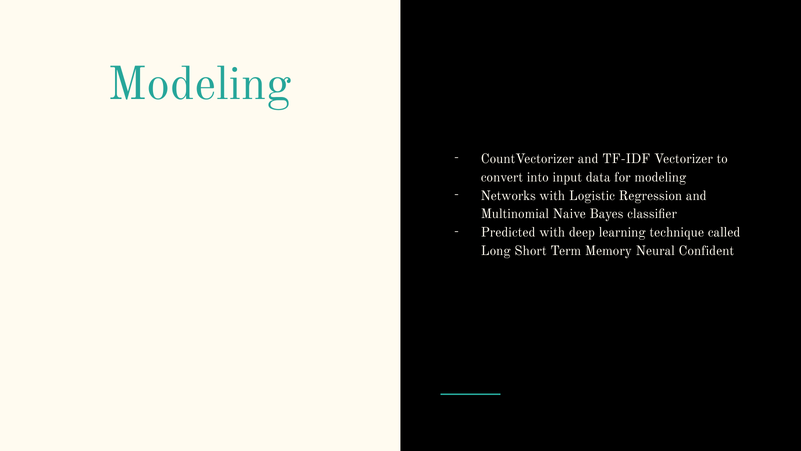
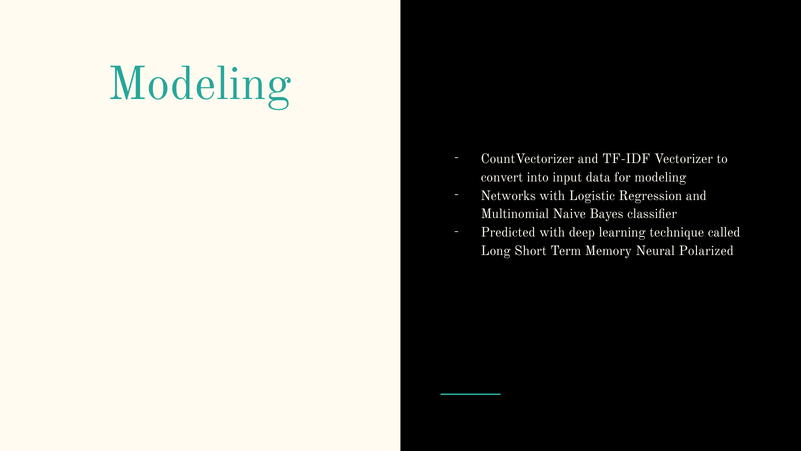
Confident: Confident -> Polarized
